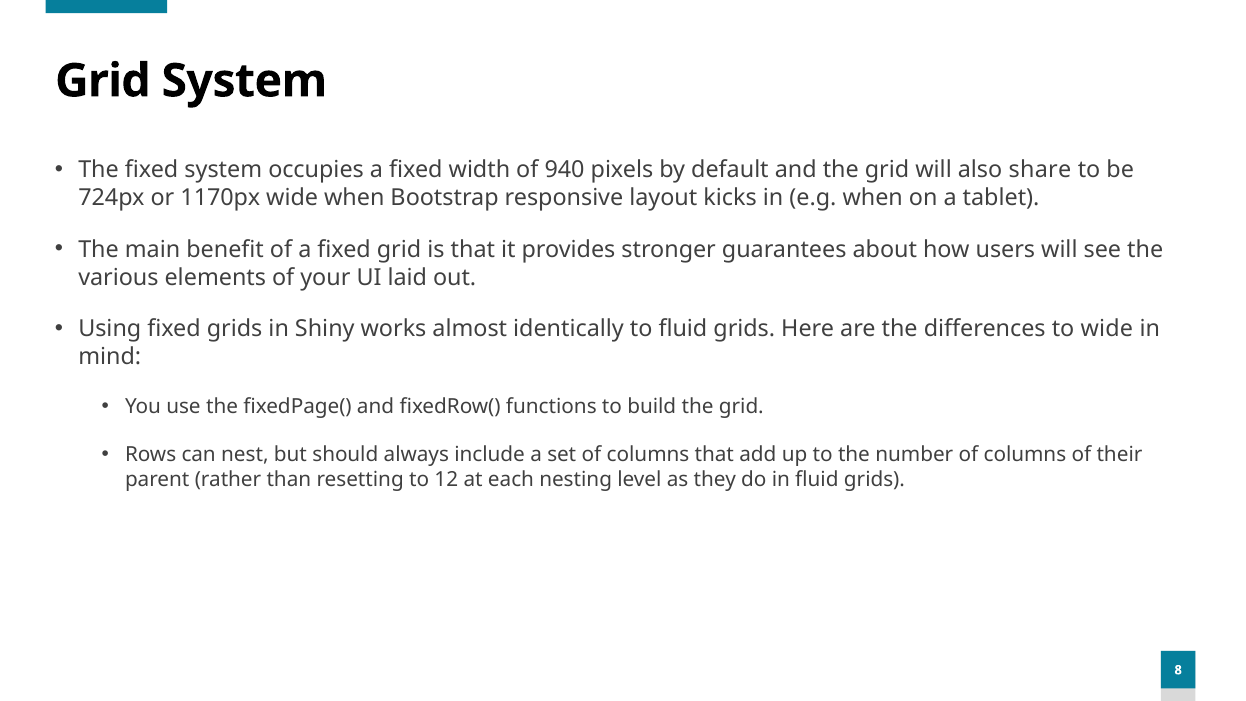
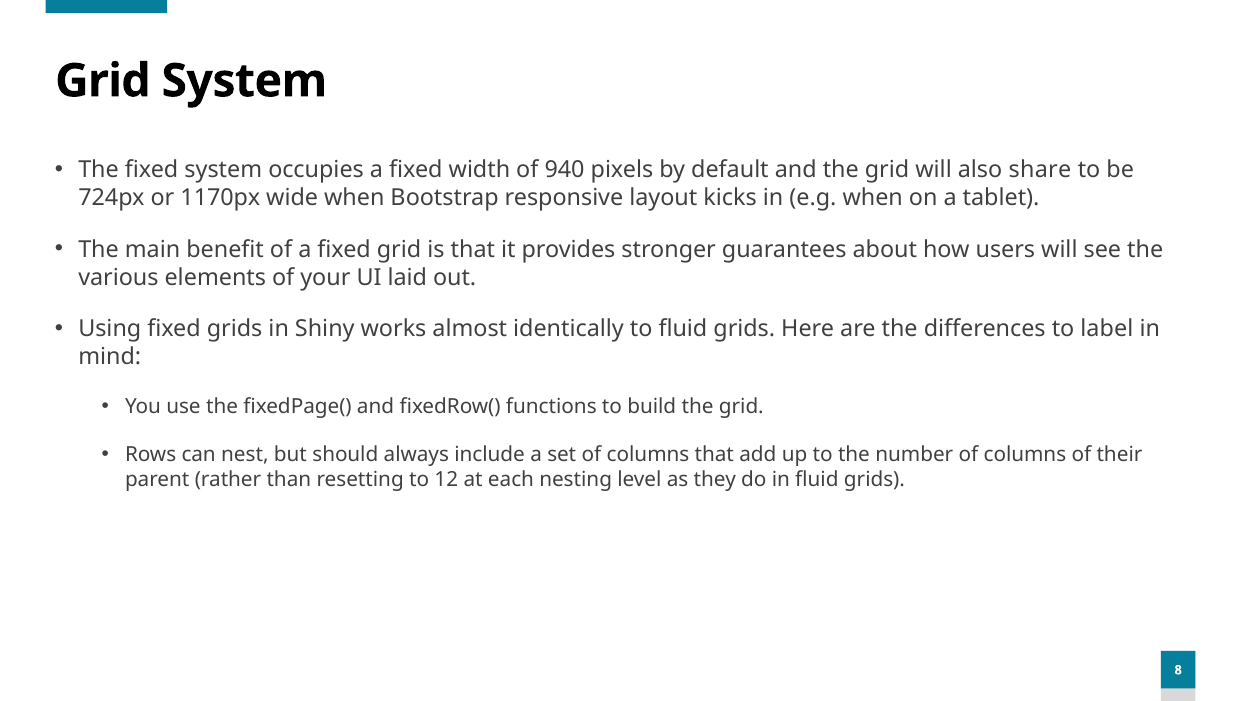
to wide: wide -> label
